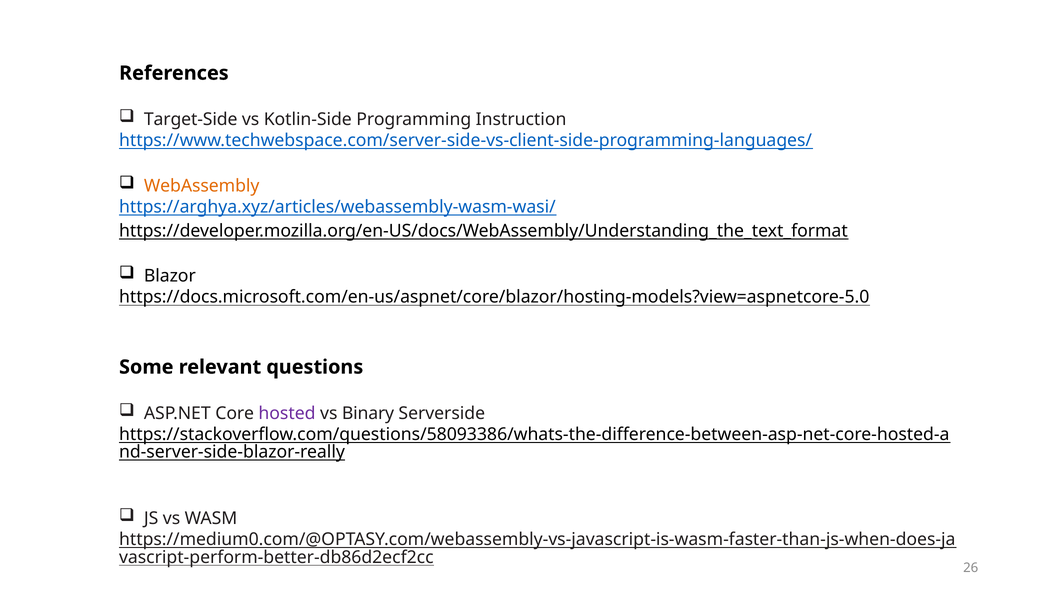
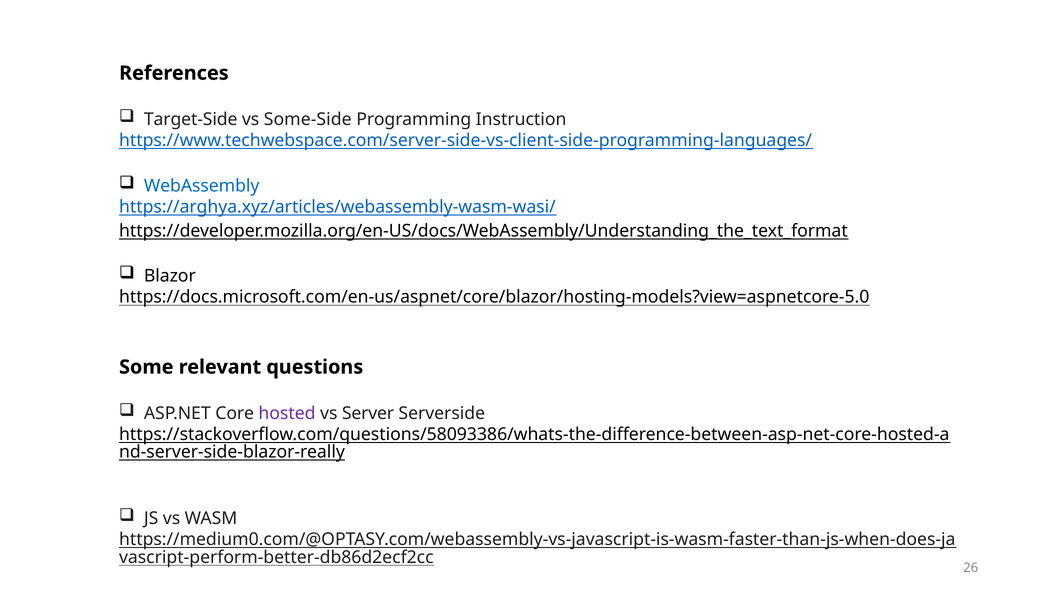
Kotlin-Side: Kotlin-Side -> Some-Side
WebAssembly colour: orange -> blue
Binary: Binary -> Server
